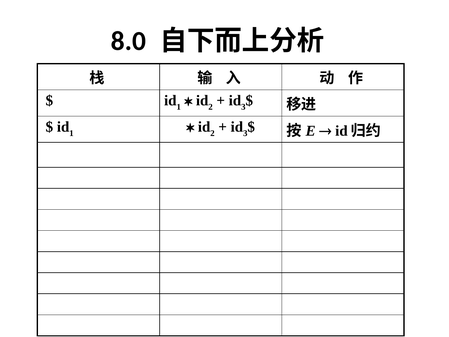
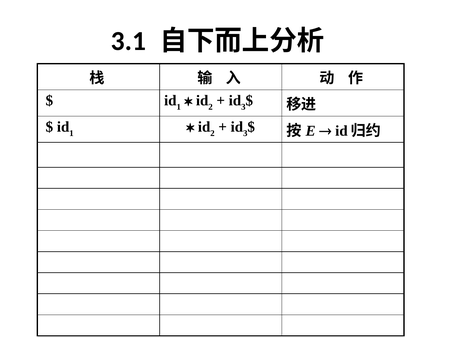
8.0: 8.0 -> 3.1
